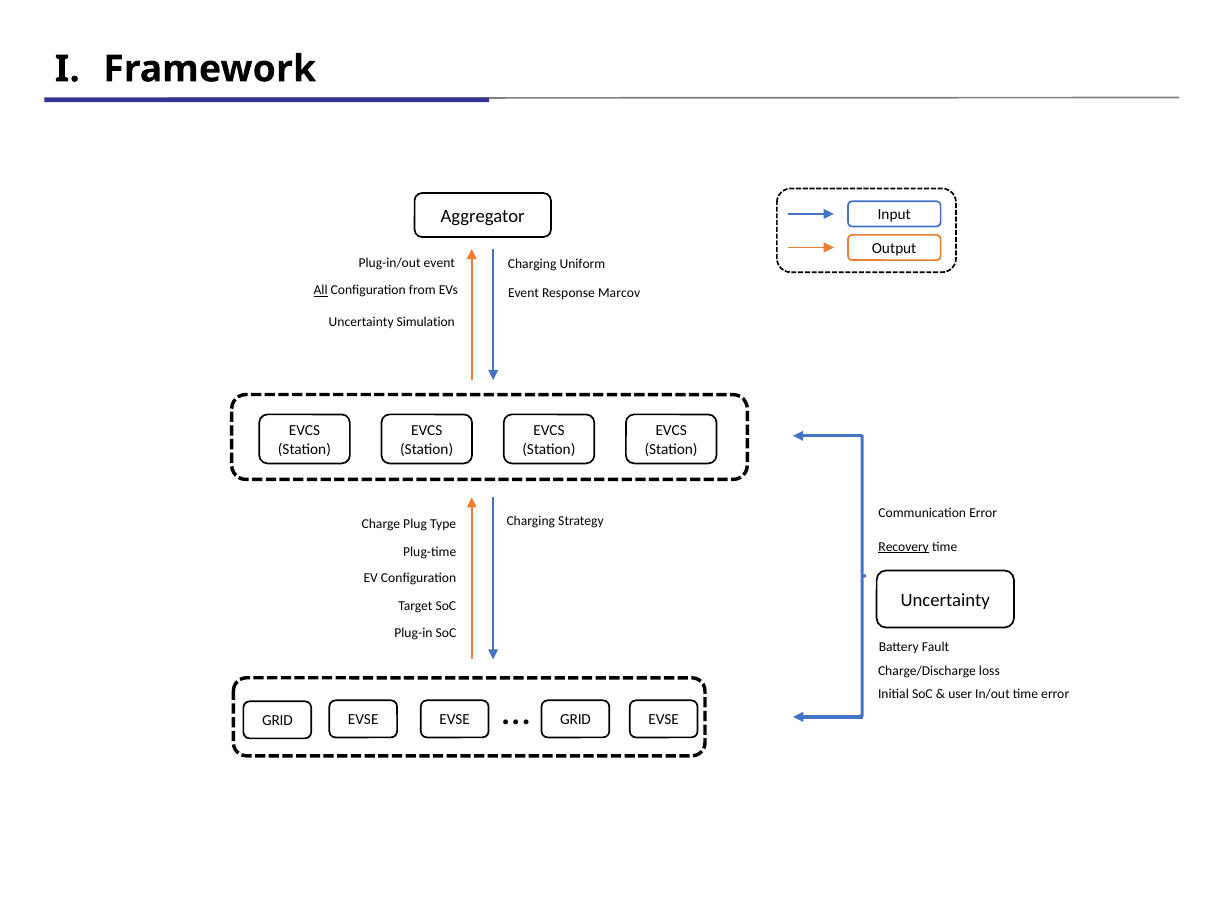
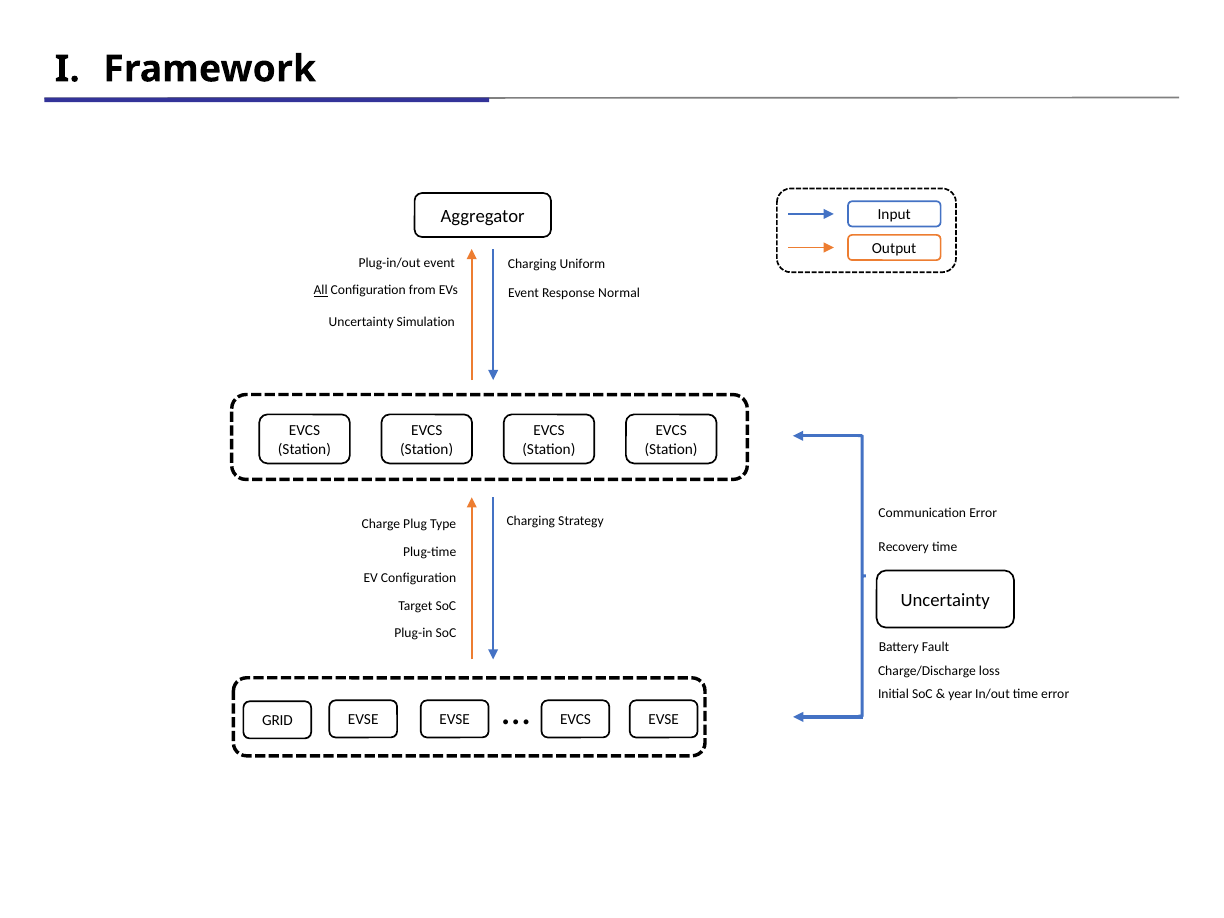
Marcov: Marcov -> Normal
Recovery underline: present -> none
user: user -> year
EVSE GRID: GRID -> EVCS
